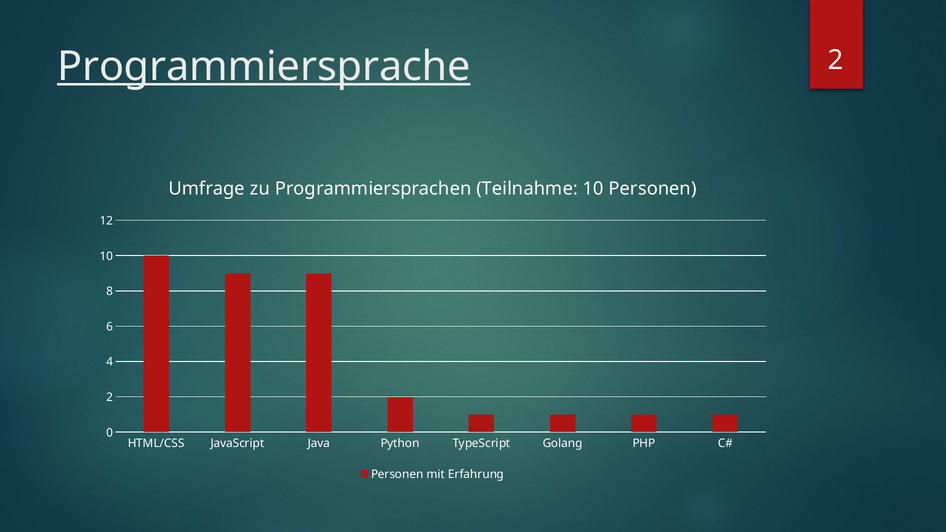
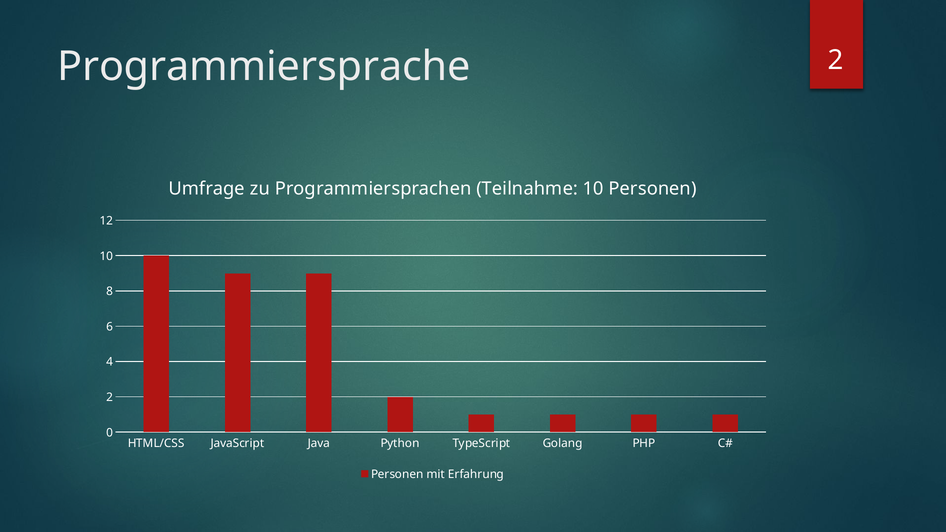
Programmiersprache underline: present -> none
